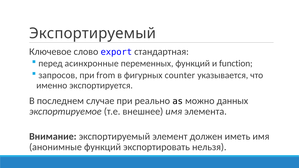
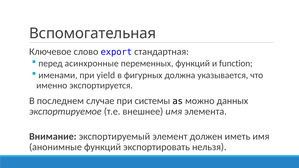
Экспортируемый at (93, 33): Экспортируемый -> Вспомогательная
запросов: запросов -> именами
from: from -> yield
counter: counter -> должна
реально: реально -> системы
